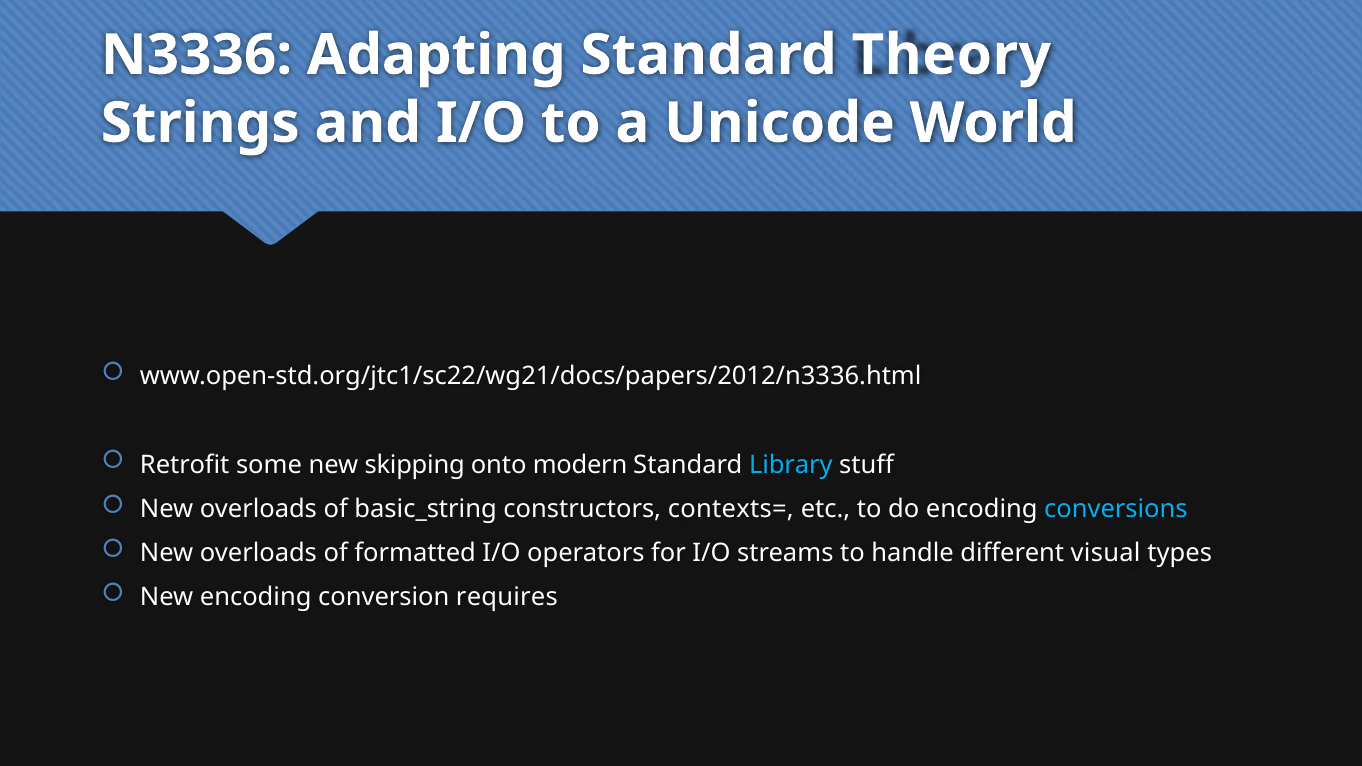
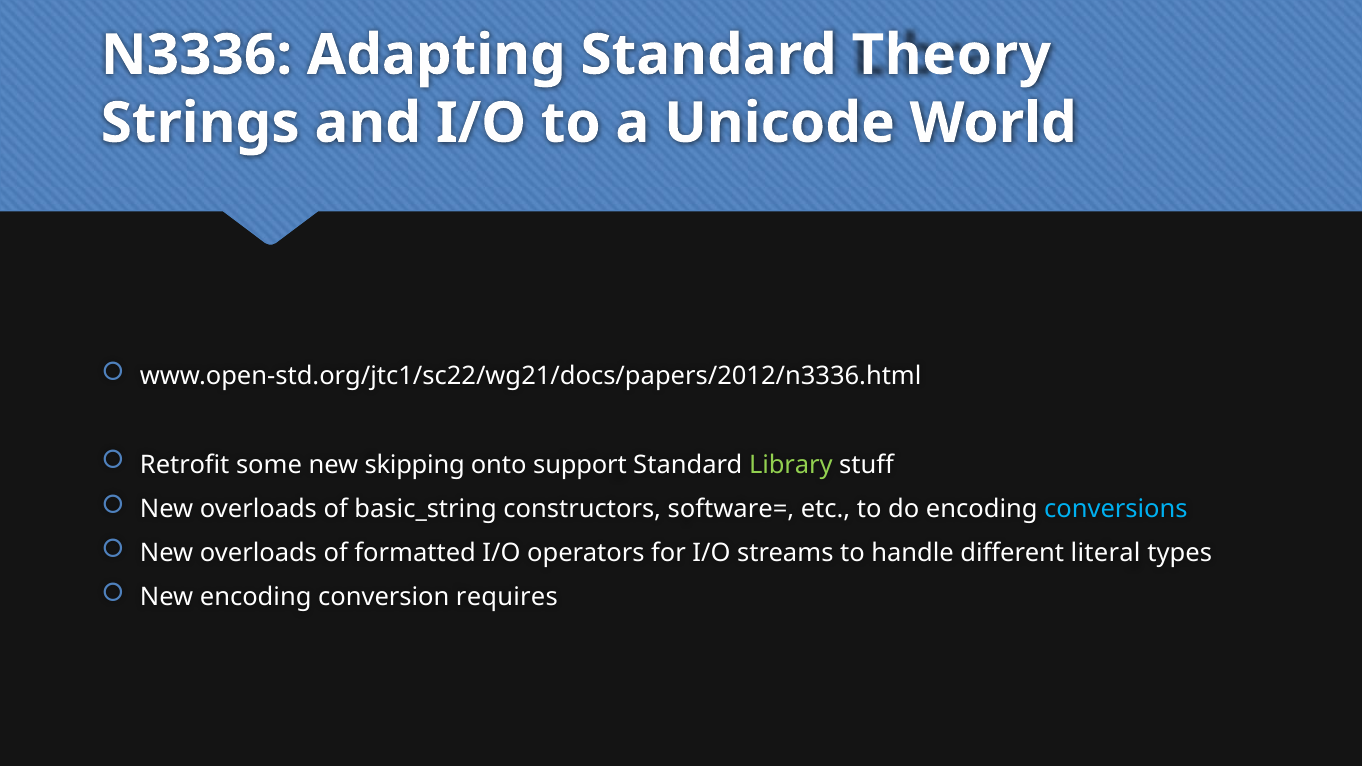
modern: modern -> support
Library colour: light blue -> light green
contexts=: contexts= -> software=
visual: visual -> literal
